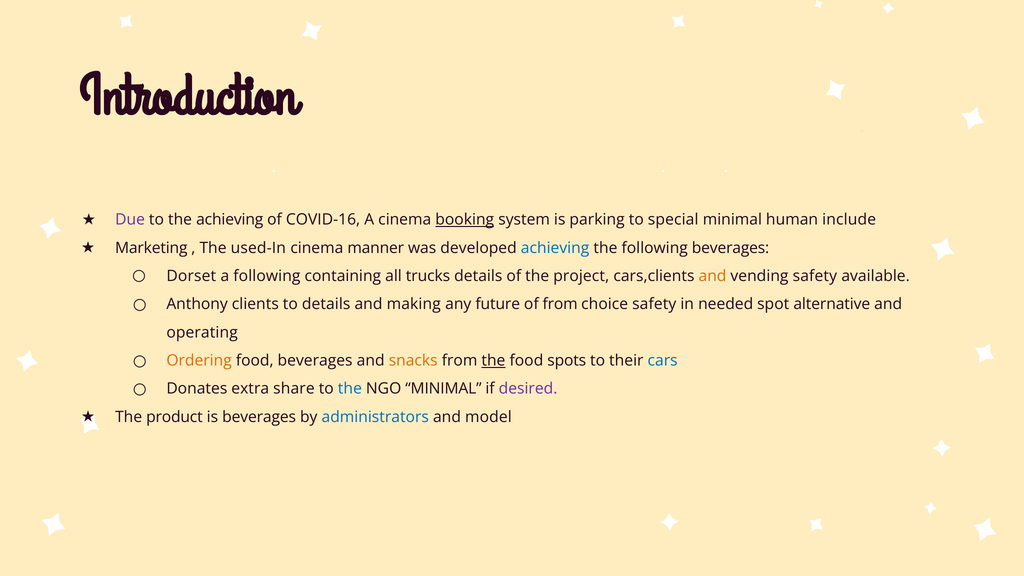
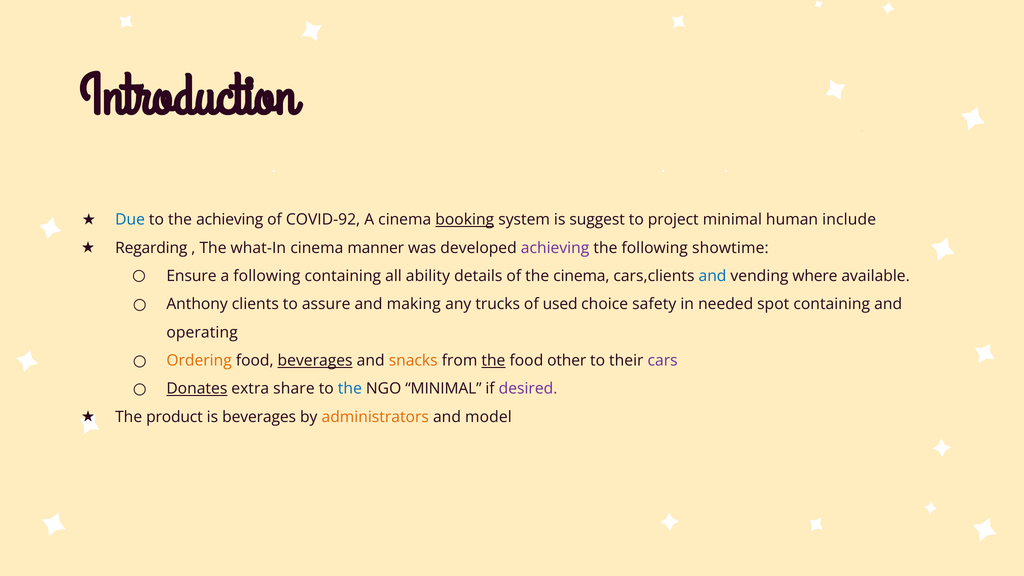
Due colour: purple -> blue
COVID-16: COVID-16 -> COVID-92
parking: parking -> suggest
special: special -> project
Marketing: Marketing -> Regarding
used-In: used-In -> what-In
achieving at (555, 248) colour: blue -> purple
following beverages: beverages -> showtime
Dorset: Dorset -> Ensure
trucks: trucks -> ability
the project: project -> cinema
and at (713, 276) colour: orange -> blue
vending safety: safety -> where
to details: details -> assure
future: future -> trucks
of from: from -> used
spot alternative: alternative -> containing
beverages at (315, 361) underline: none -> present
spots: spots -> other
cars colour: blue -> purple
Donates underline: none -> present
administrators colour: blue -> orange
